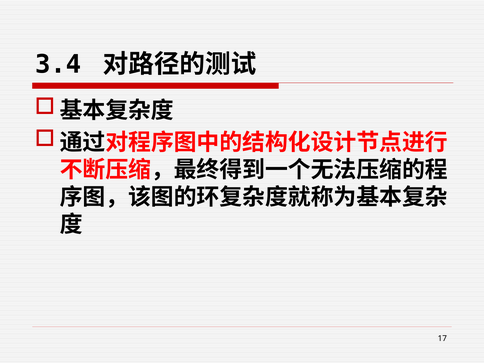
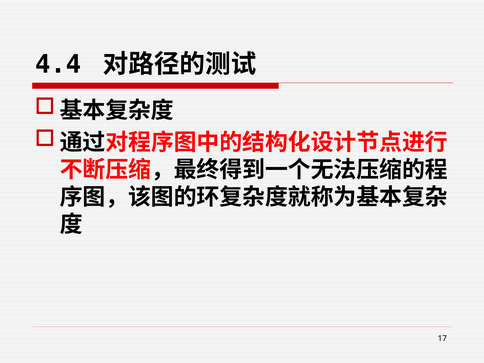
3.4: 3.4 -> 4.4
